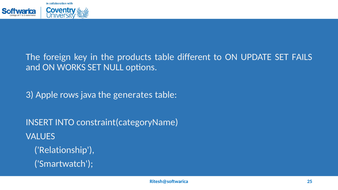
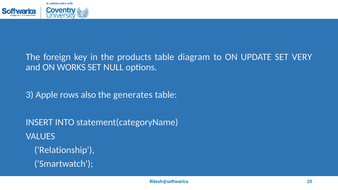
different: different -> diagram
FAILS: FAILS -> VERY
java: java -> also
constraint(categoryName: constraint(categoryName -> statement(categoryName
